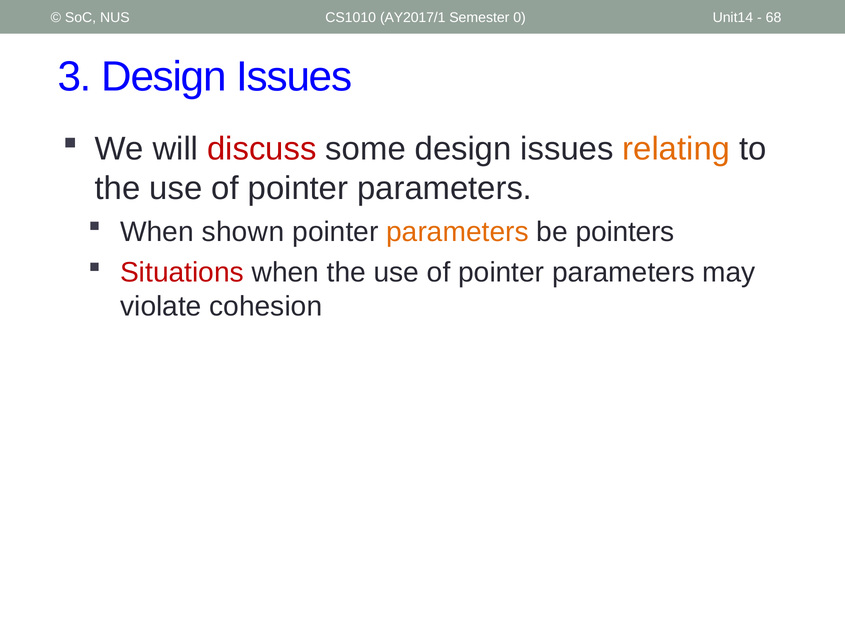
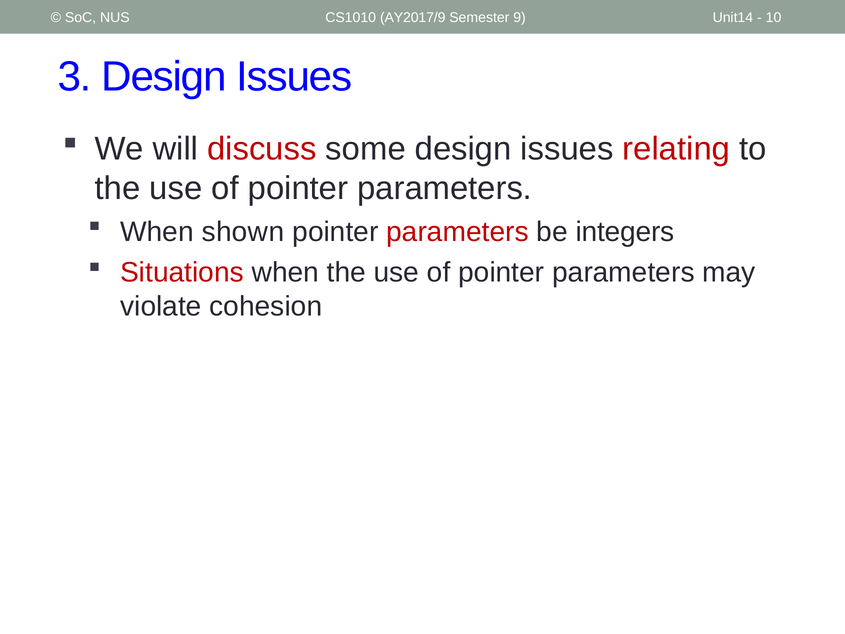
AY2017/1: AY2017/1 -> AY2017/9
0: 0 -> 9
68: 68 -> 10
relating colour: orange -> red
parameters at (457, 232) colour: orange -> red
pointers: pointers -> integers
